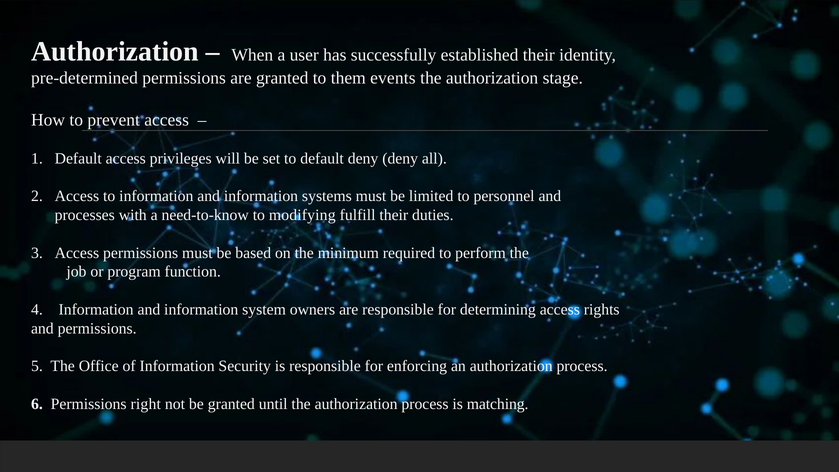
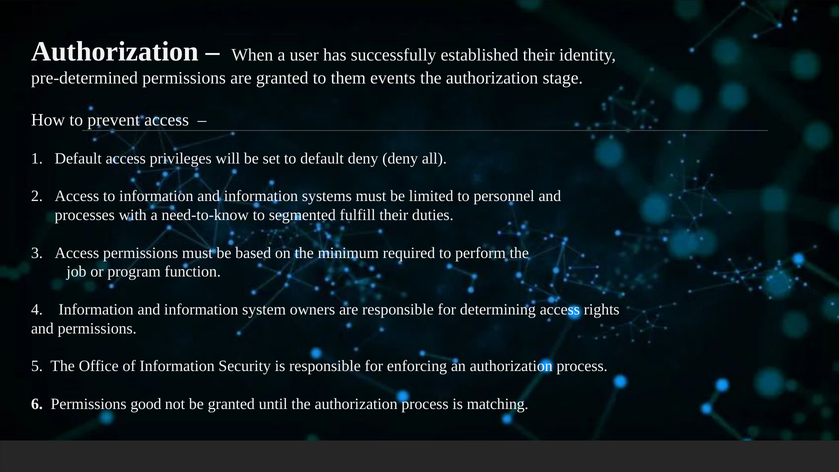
modifying: modifying -> segmented
right: right -> good
